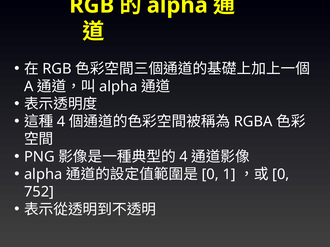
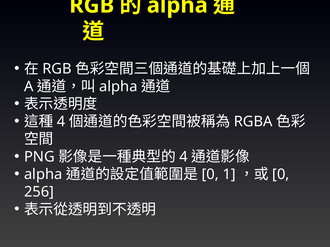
752: 752 -> 256
